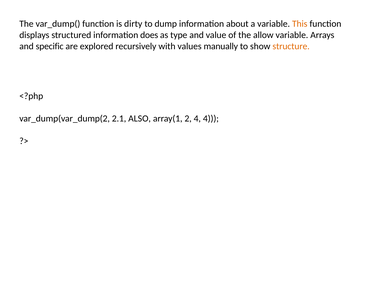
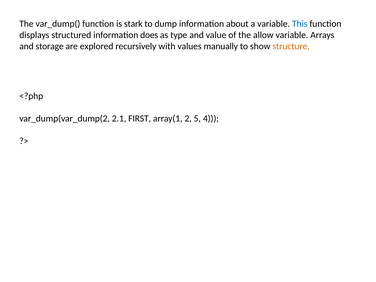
dirty: dirty -> stark
This colour: orange -> blue
specific: specific -> storage
ALSO: ALSO -> FIRST
2 4: 4 -> 5
